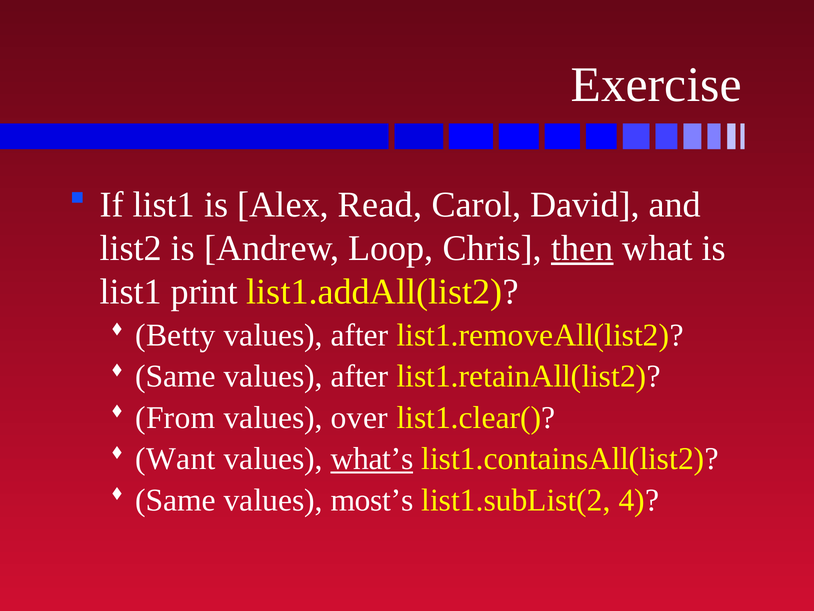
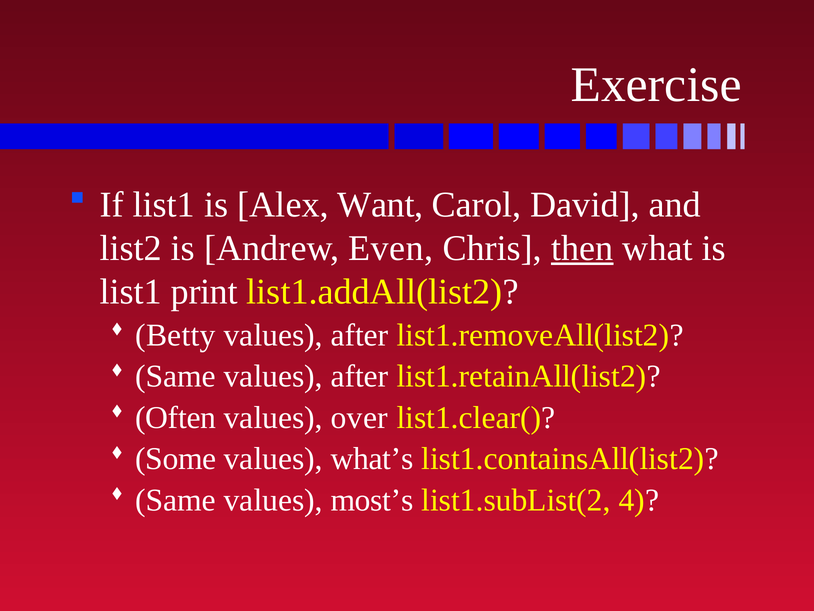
Read: Read -> Want
Loop: Loop -> Even
From: From -> Often
Want: Want -> Some
what’s underline: present -> none
